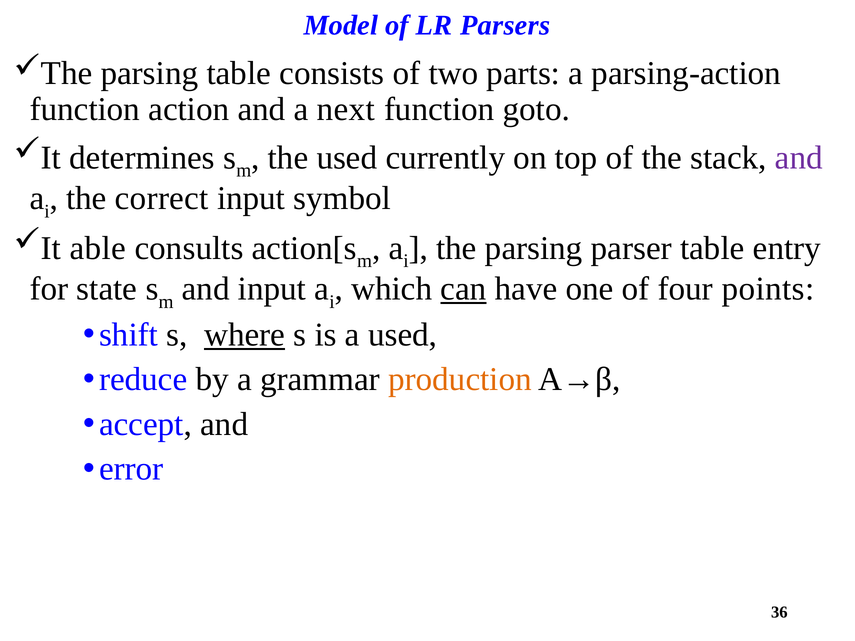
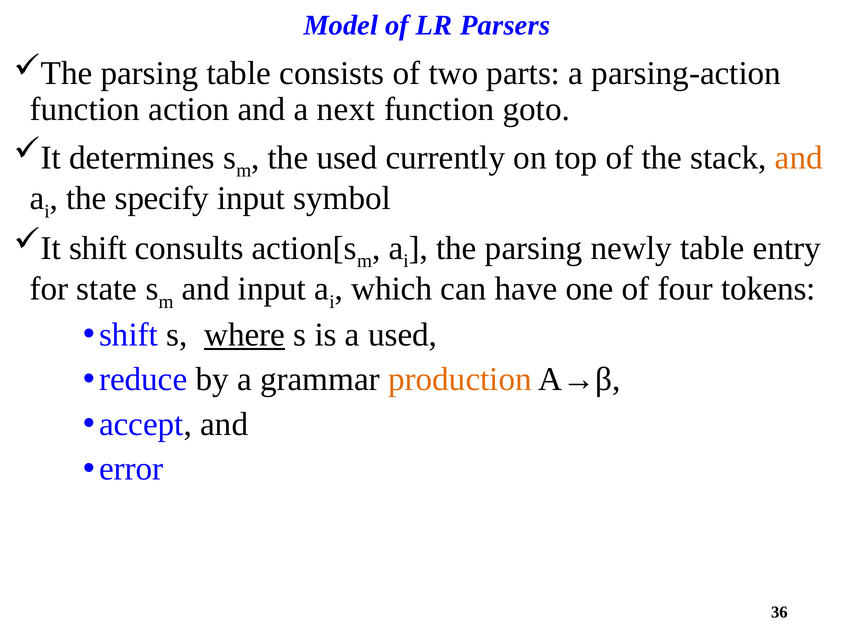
and at (799, 158) colour: purple -> orange
correct: correct -> specify
It able: able -> shift
parser: parser -> newly
can underline: present -> none
points: points -> tokens
